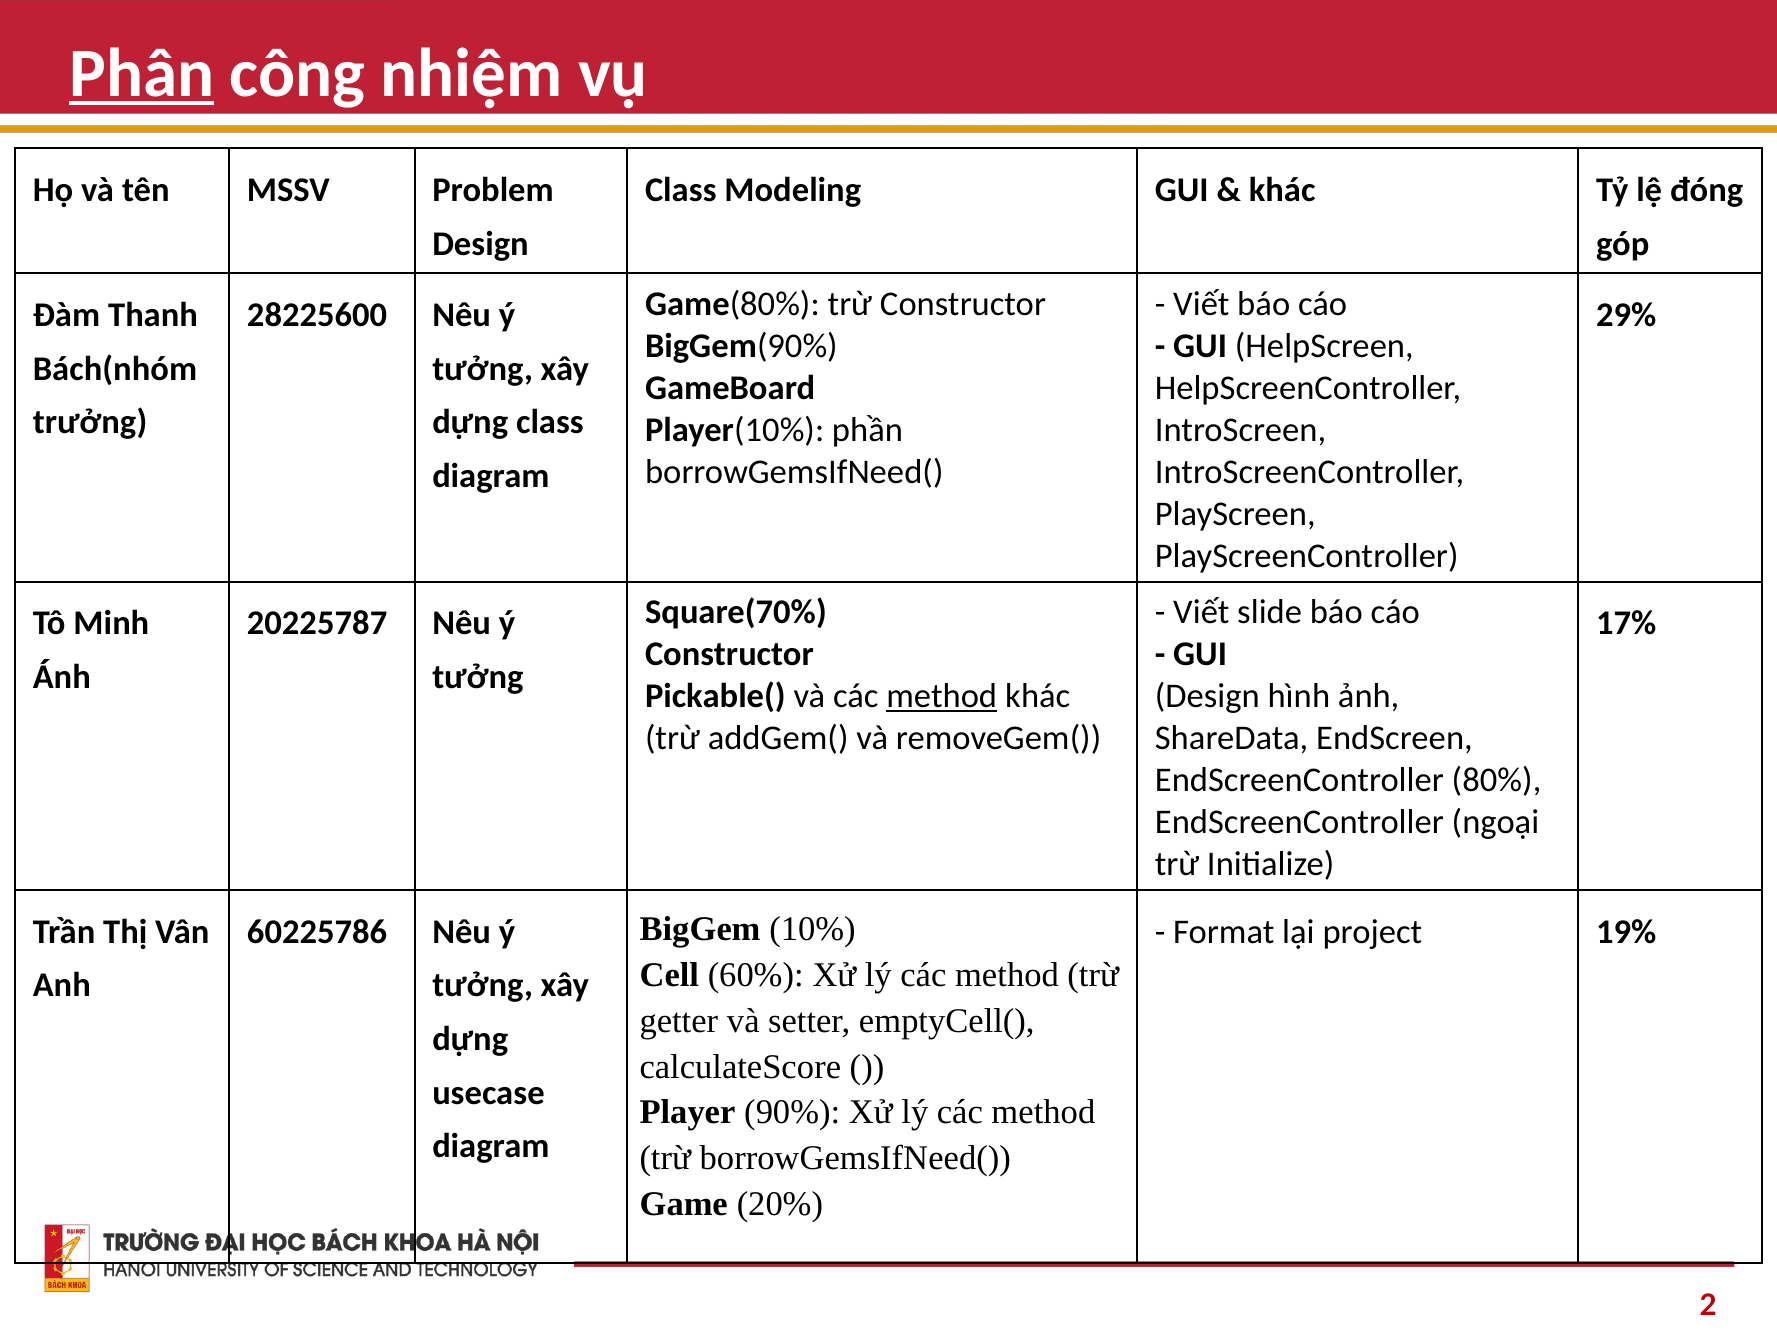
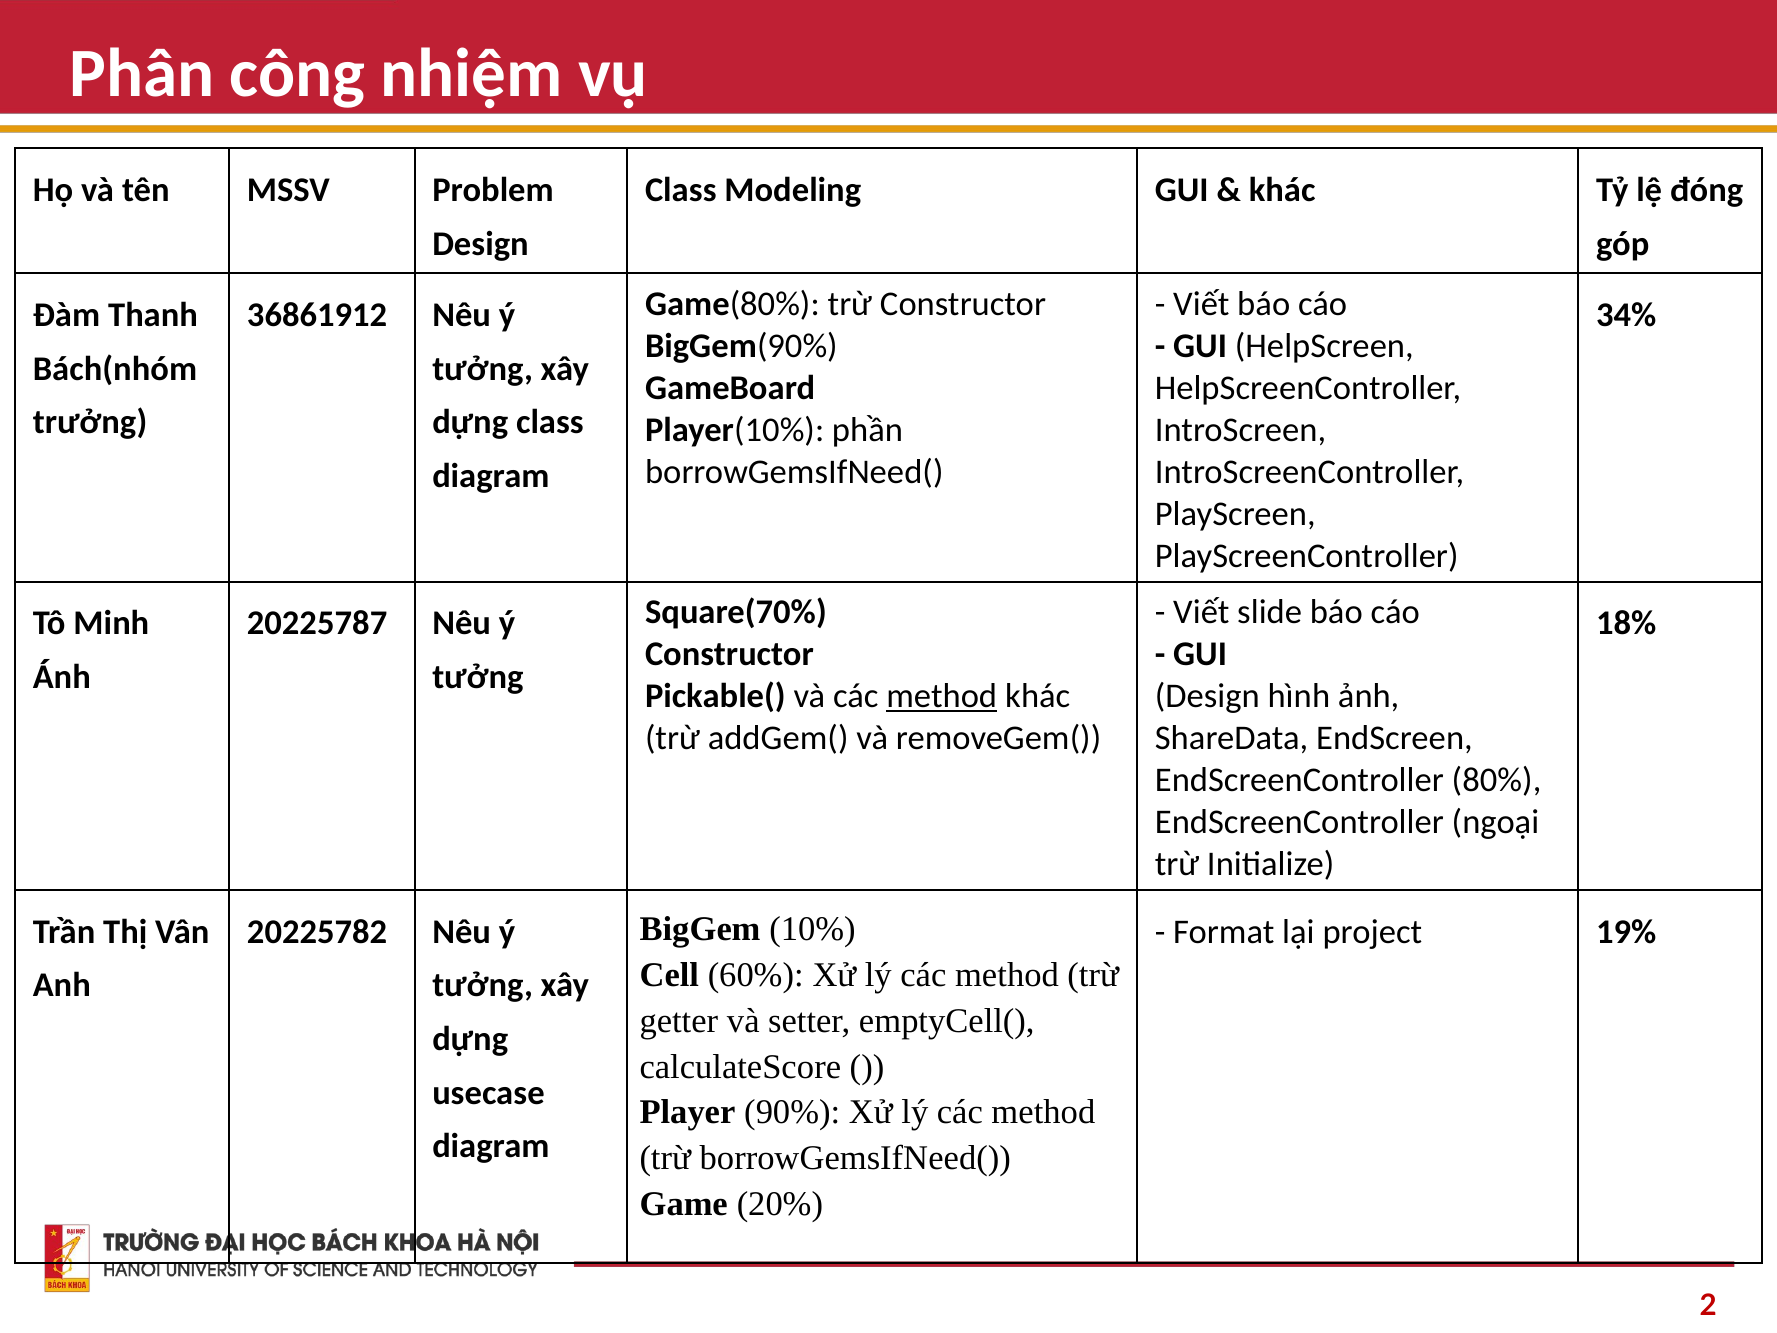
Phân underline: present -> none
28225600: 28225600 -> 36861912
29%: 29% -> 34%
17%: 17% -> 18%
60225786: 60225786 -> 20225782
